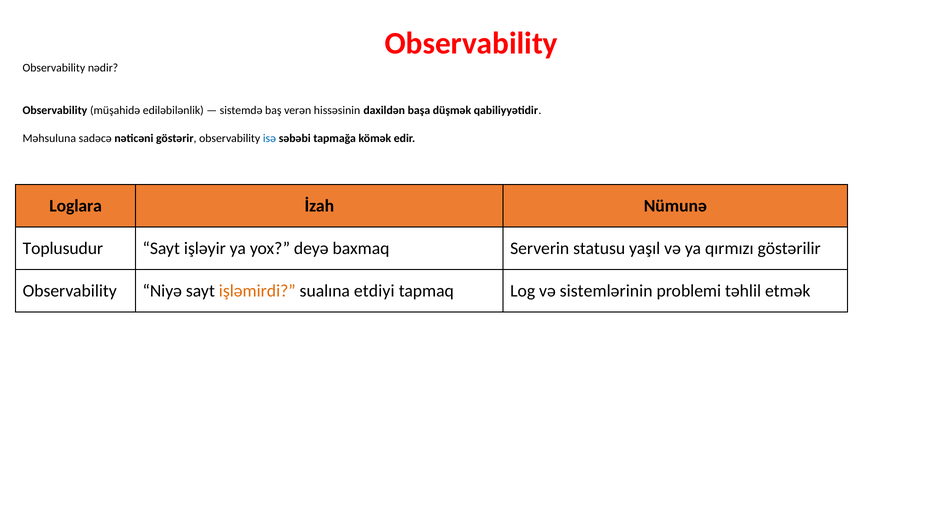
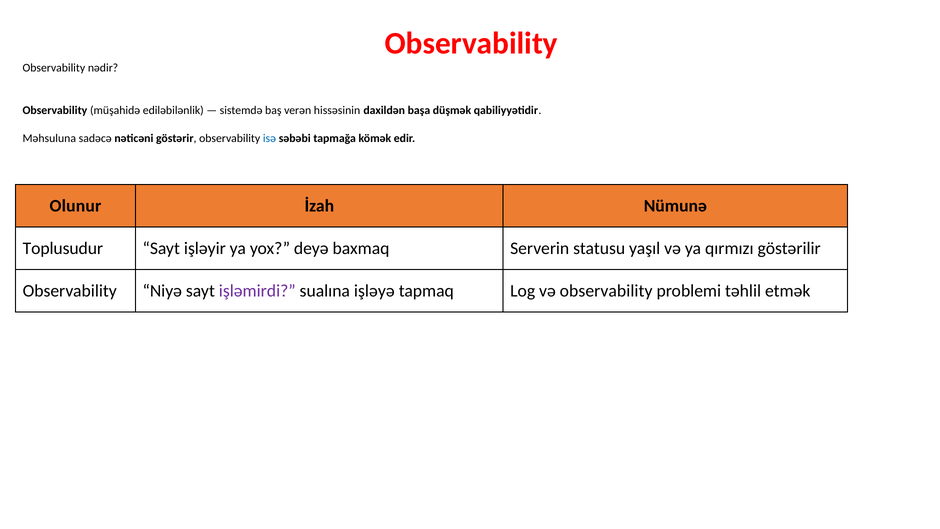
Loglara: Loglara -> Olunur
işləmirdi colour: orange -> purple
etdiyi: etdiyi -> işləyə
və sistemlərinin: sistemlərinin -> observability
